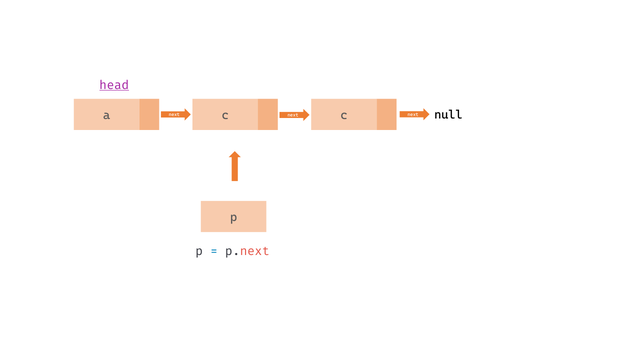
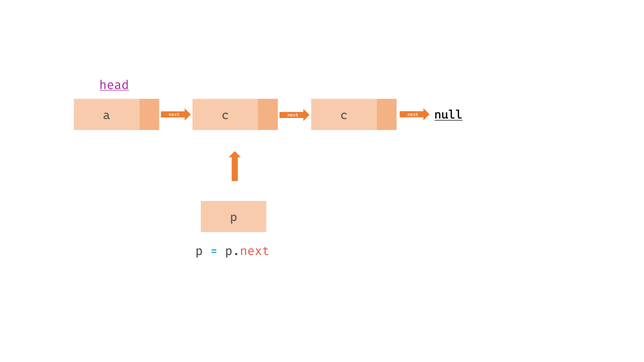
null underline: none -> present
